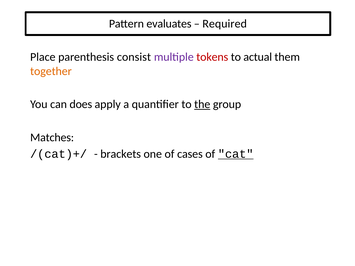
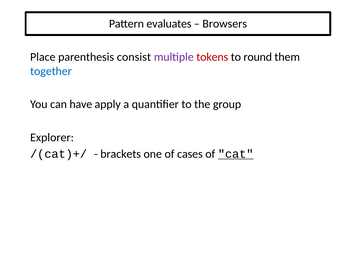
Required: Required -> Browsers
actual: actual -> round
together colour: orange -> blue
does: does -> have
the underline: present -> none
Matches: Matches -> Explorer
